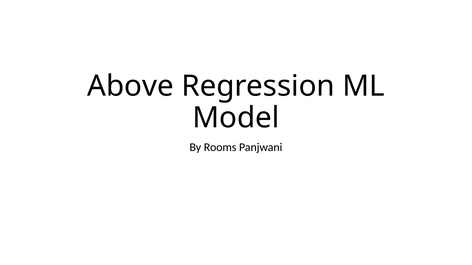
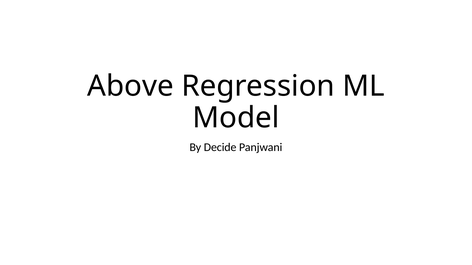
Rooms: Rooms -> Decide
